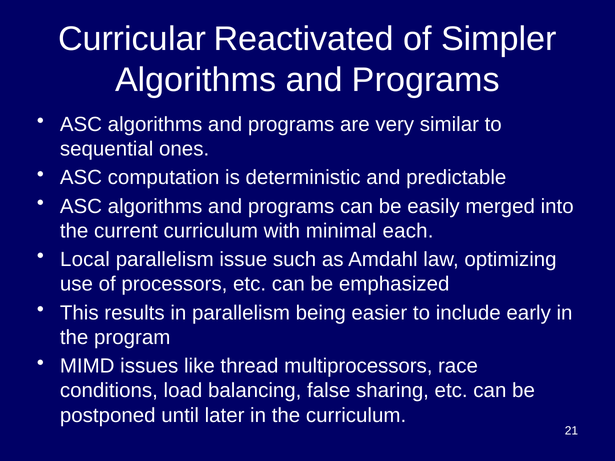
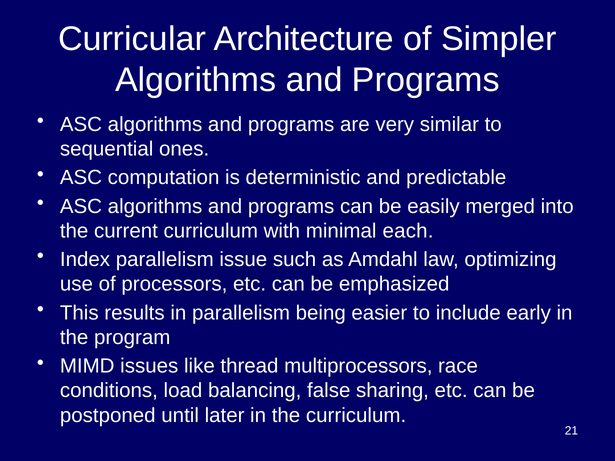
Reactivated: Reactivated -> Architecture
Local: Local -> Index
